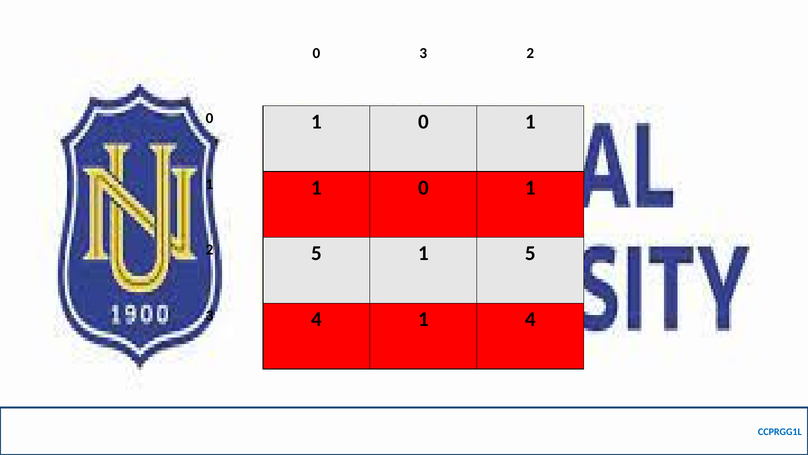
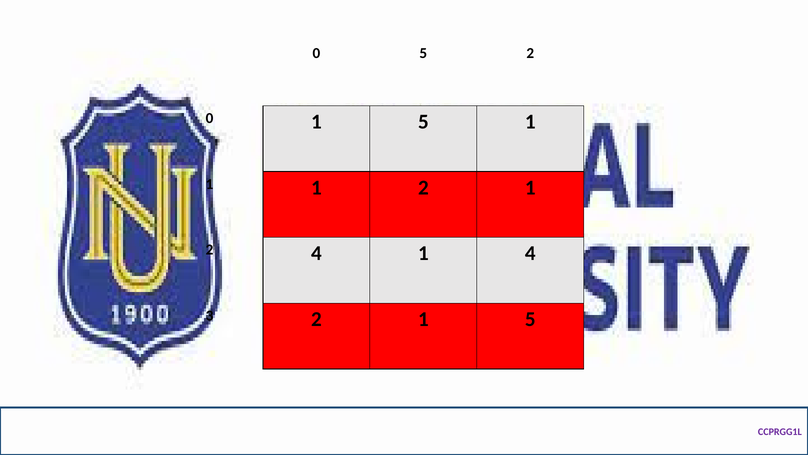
0 3: 3 -> 5
0 1 0: 0 -> 5
1 1 0: 0 -> 2
2 5: 5 -> 4
1 5: 5 -> 4
3 4: 4 -> 2
4 at (530, 319): 4 -> 5
CCPRGG1L colour: blue -> purple
